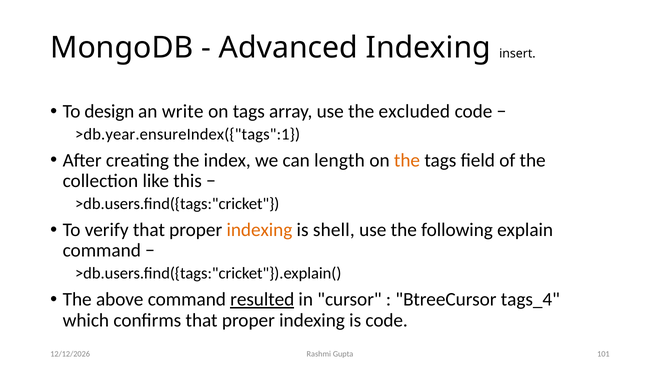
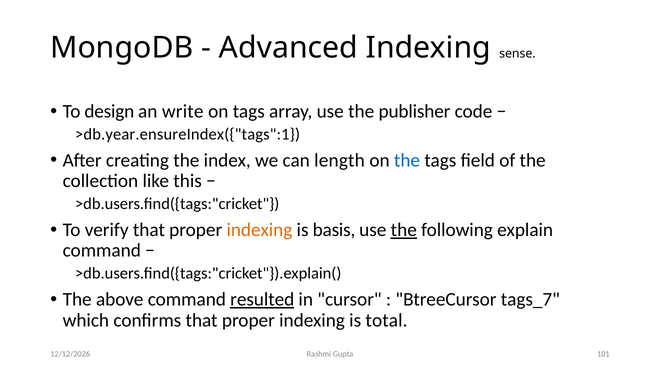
insert: insert -> sense
excluded: excluded -> publisher
the at (407, 160) colour: orange -> blue
shell: shell -> basis
the at (404, 230) underline: none -> present
tags_4: tags_4 -> tags_7
is code: code -> total
